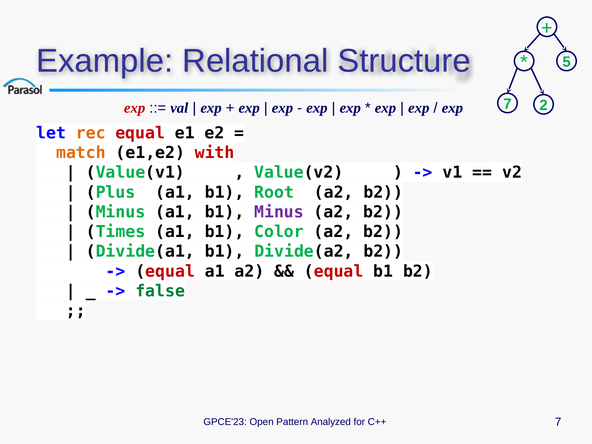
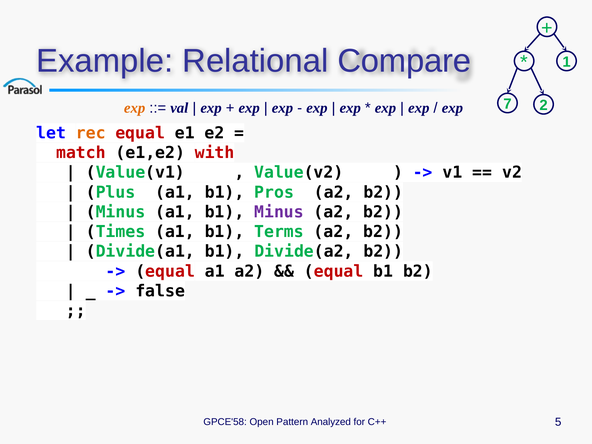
Structure: Structure -> Compare
5: 5 -> 1
exp at (135, 108) colour: red -> orange
match colour: orange -> red
Root: Root -> Pros
Color: Color -> Terms
false colour: green -> black
GPCE'23: GPCE'23 -> GPCE'58
C++ 7: 7 -> 5
